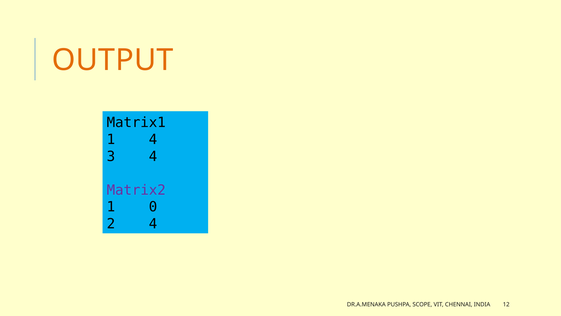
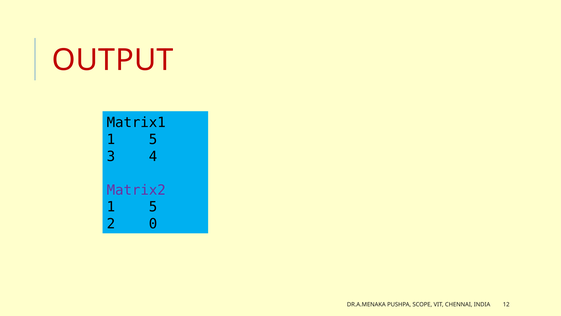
OUTPUT colour: orange -> red
4 at (153, 139): 4 -> 5
0 at (153, 207): 0 -> 5
2 4: 4 -> 0
